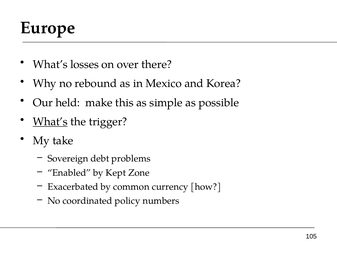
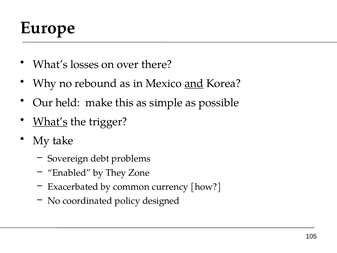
and underline: none -> present
Kept: Kept -> They
numbers: numbers -> designed
